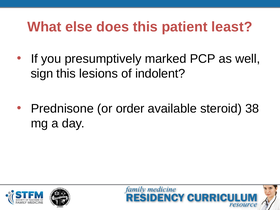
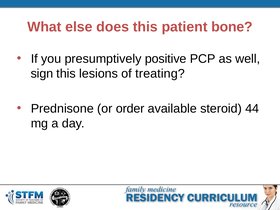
least: least -> bone
marked: marked -> positive
indolent: indolent -> treating
38: 38 -> 44
